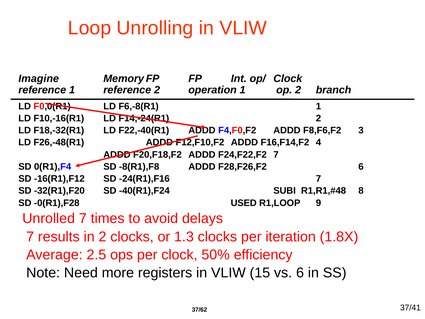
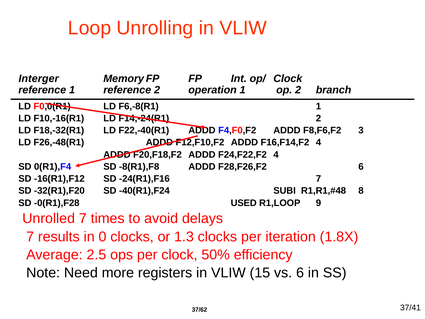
Imagine: Imagine -> Interger
F24,F22,F2 7: 7 -> 4
in 2: 2 -> 0
